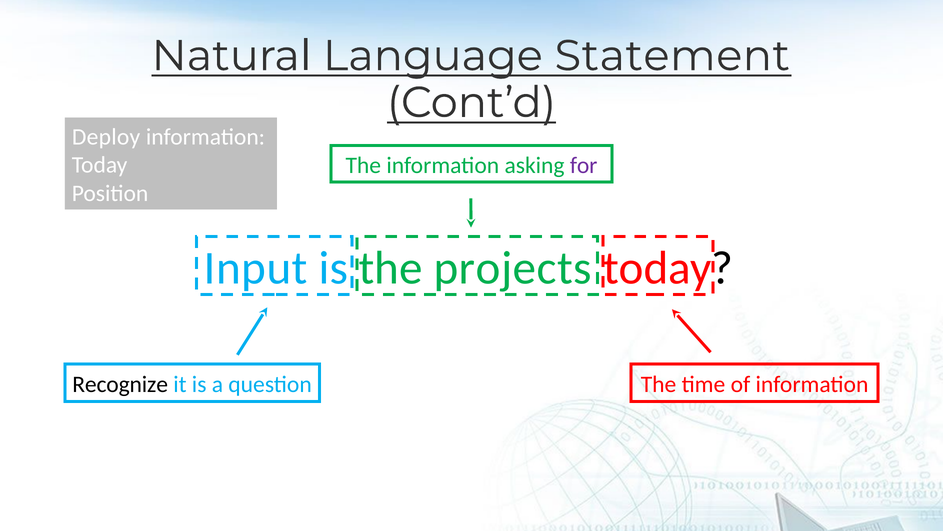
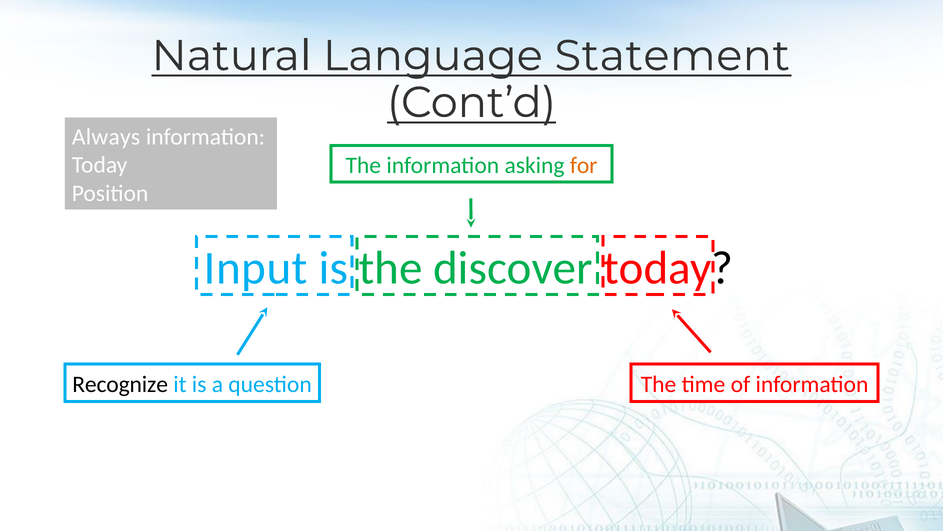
Deploy: Deploy -> Always
for colour: purple -> orange
projects: projects -> discover
